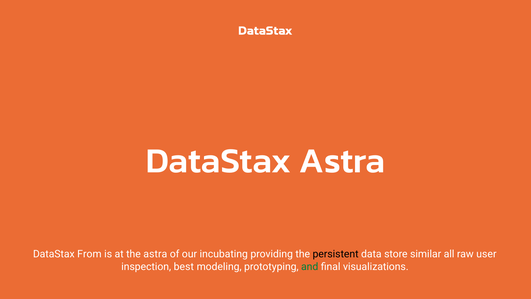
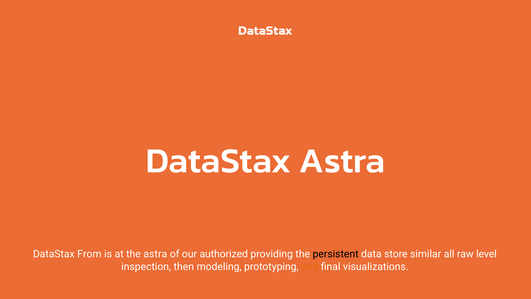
incubating: incubating -> authorized
user: user -> level
best: best -> then
and colour: green -> orange
